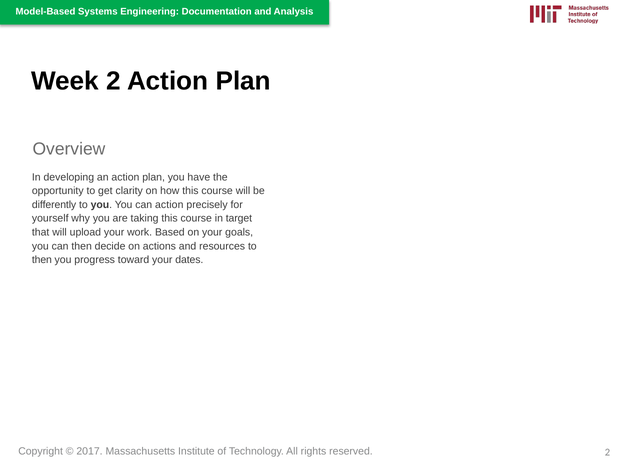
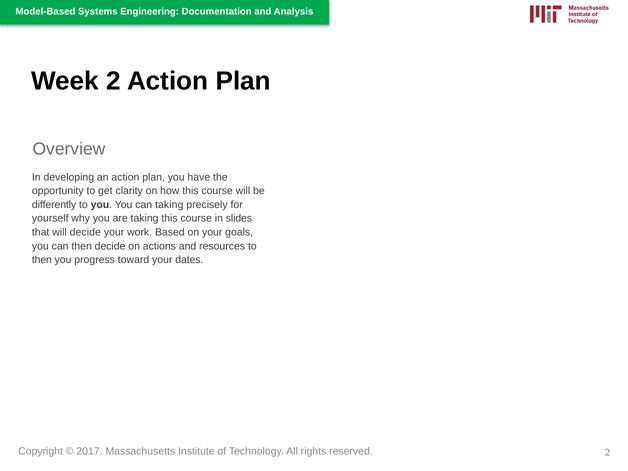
can action: action -> taking
target: target -> slides
will upload: upload -> decide
